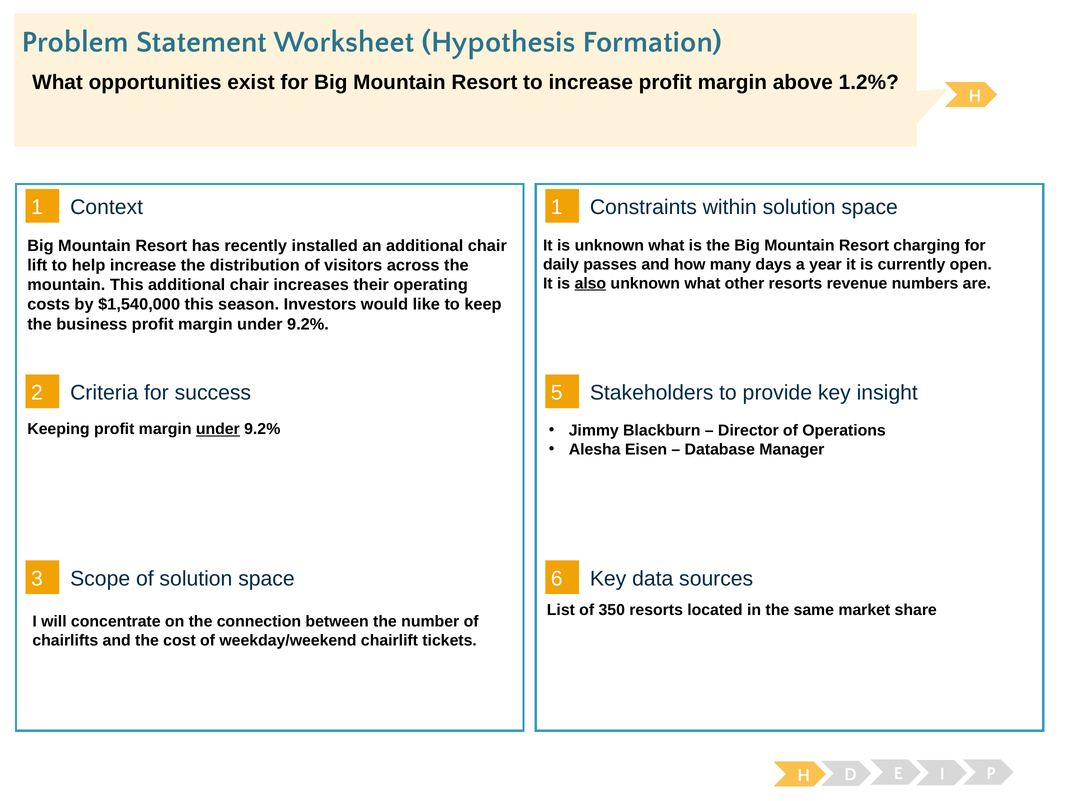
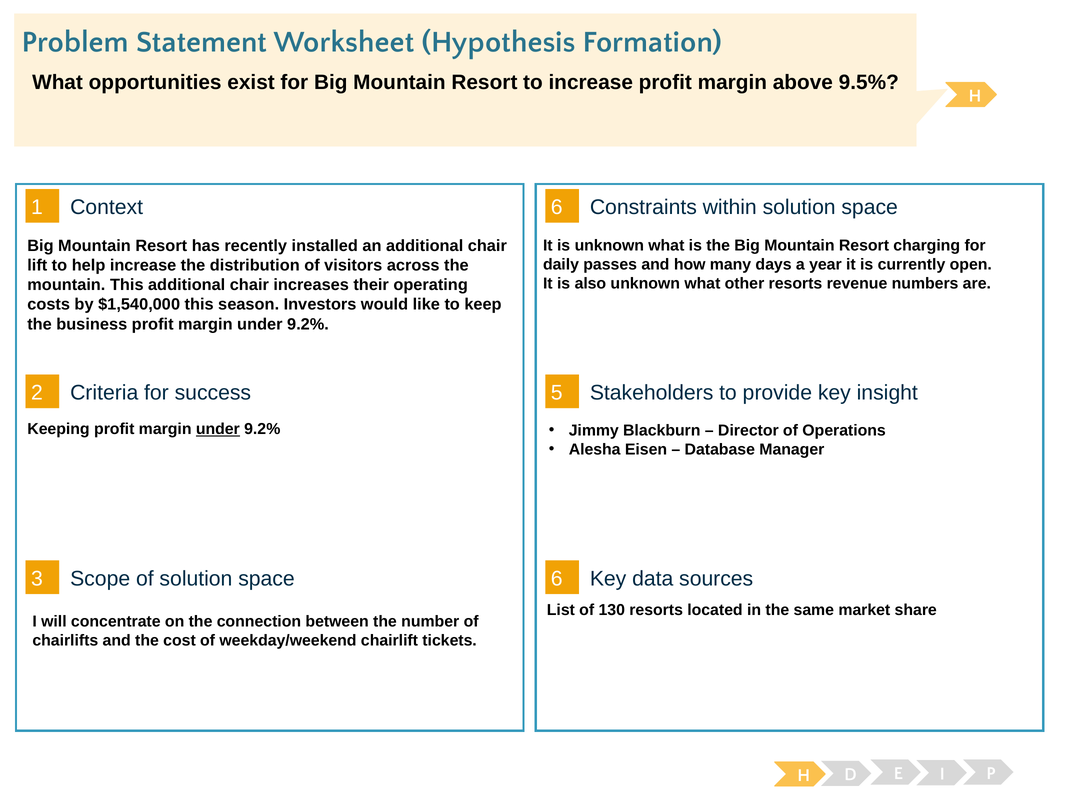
1.2%: 1.2% -> 9.5%
1 1: 1 -> 6
also underline: present -> none
350: 350 -> 130
